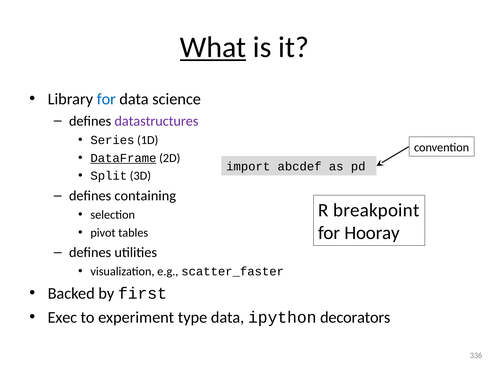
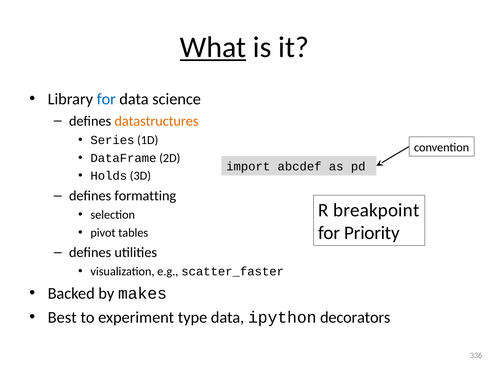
datastructures colour: purple -> orange
DataFrame underline: present -> none
Split: Split -> Holds
containing: containing -> formatting
Hooray: Hooray -> Priority
first: first -> makes
Exec: Exec -> Best
